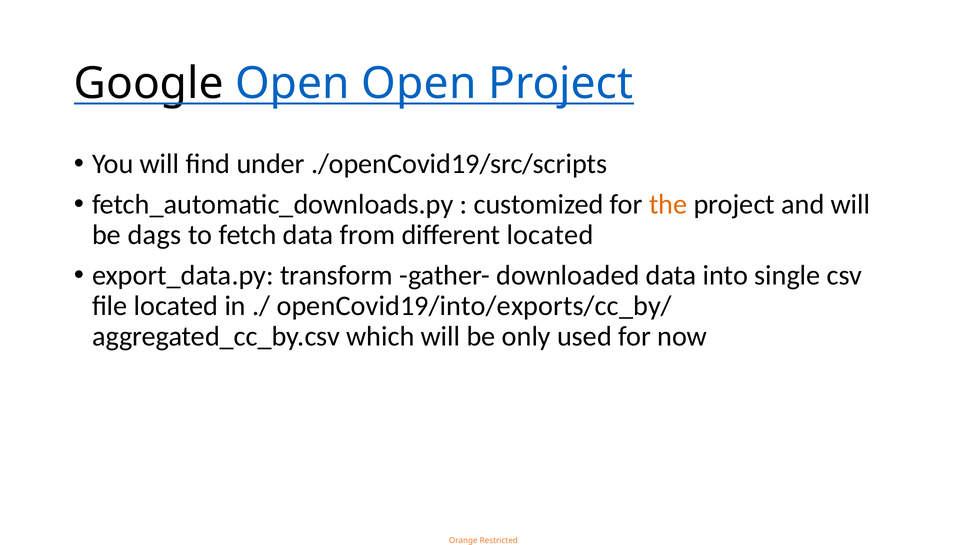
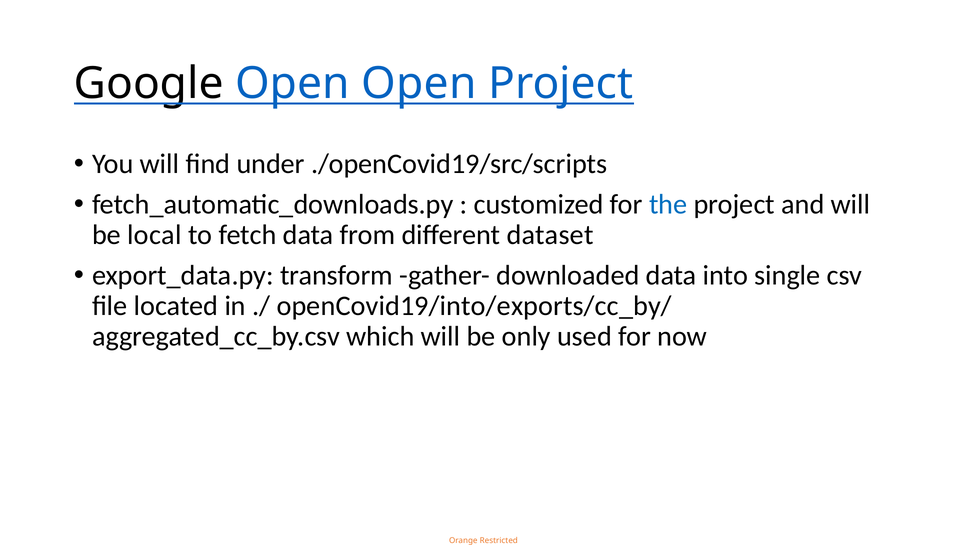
the colour: orange -> blue
dags: dags -> local
different located: located -> dataset
